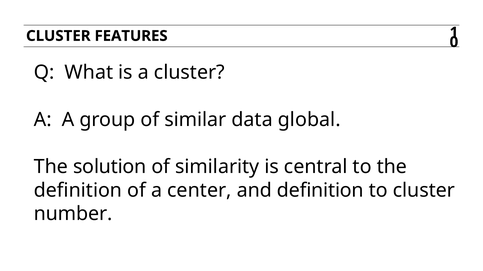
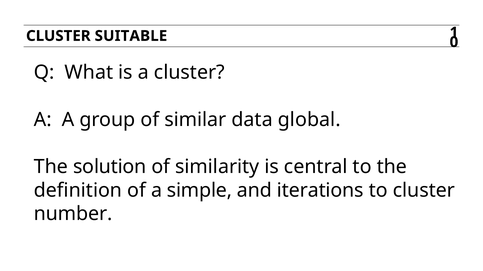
FEATURES: FEATURES -> SUITABLE
center: center -> simple
and definition: definition -> iterations
